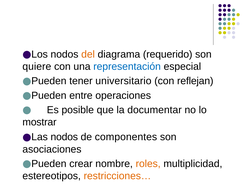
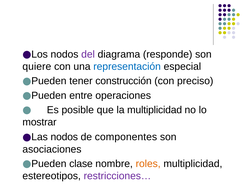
del colour: orange -> purple
requerido: requerido -> responde
universitario: universitario -> construcción
reflejan: reflejan -> preciso
la documentar: documentar -> multiplicidad
crear: crear -> clase
restricciones… colour: orange -> purple
